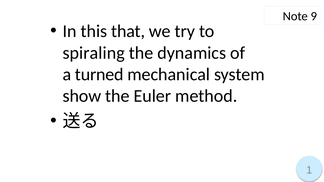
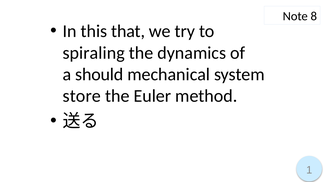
9: 9 -> 8
turned: turned -> should
show: show -> store
